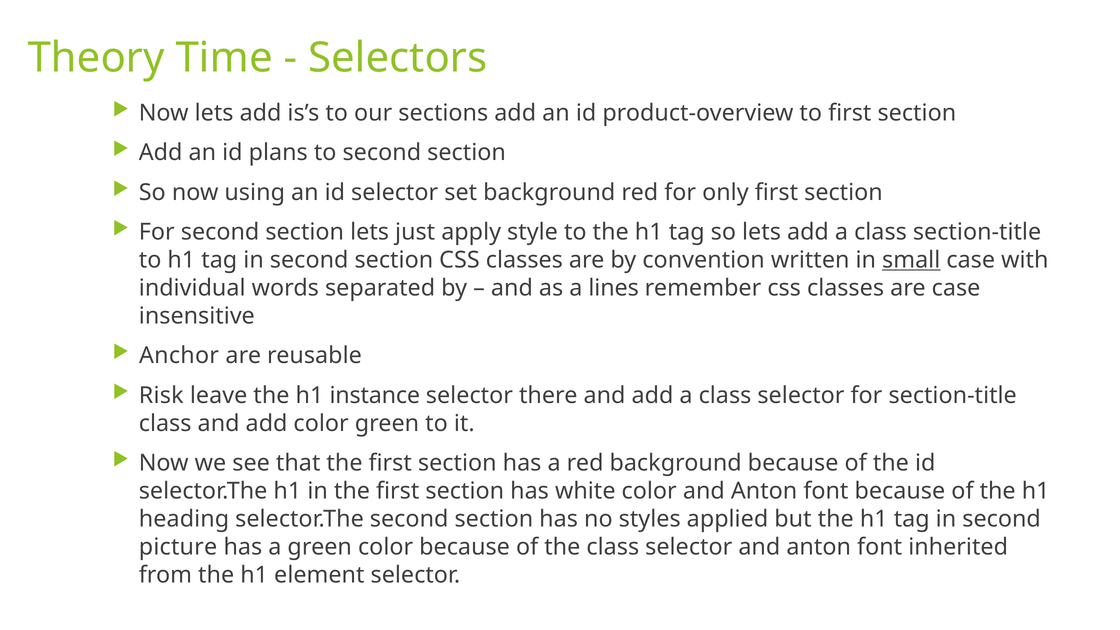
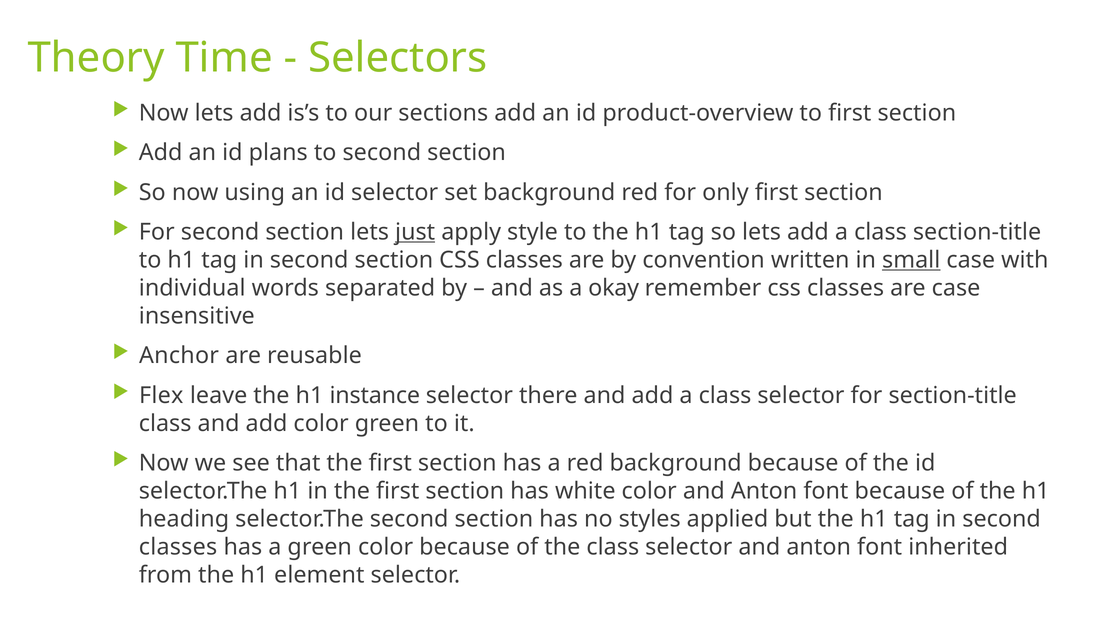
just underline: none -> present
lines: lines -> okay
Risk: Risk -> Flex
picture at (178, 547): picture -> classes
